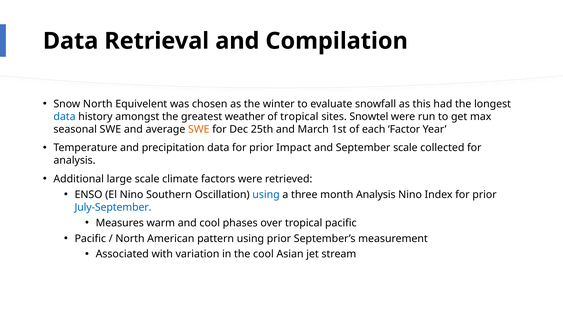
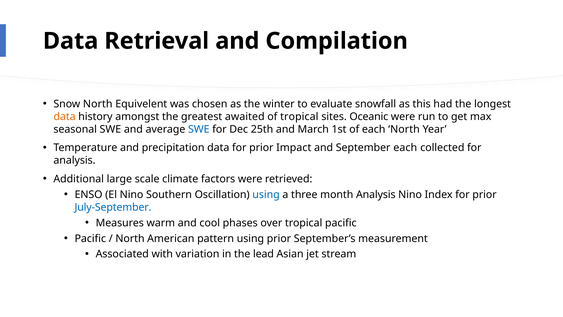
data at (65, 116) colour: blue -> orange
weather: weather -> awaited
Snowtel: Snowtel -> Oceanic
SWE at (199, 129) colour: orange -> blue
each Factor: Factor -> North
September scale: scale -> each
the cool: cool -> lead
